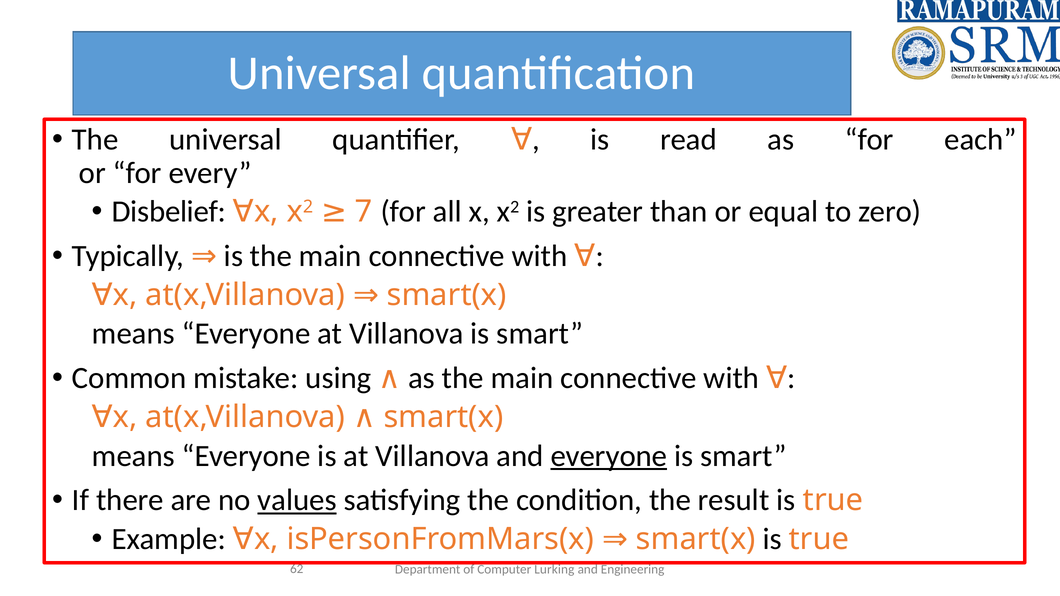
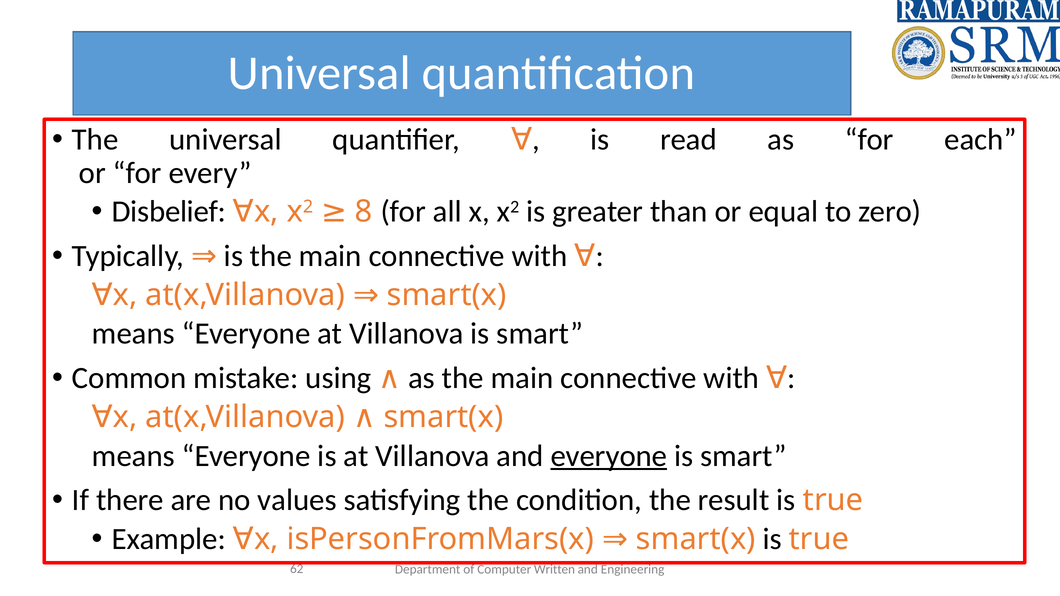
7: 7 -> 8
values underline: present -> none
Lurking: Lurking -> Written
